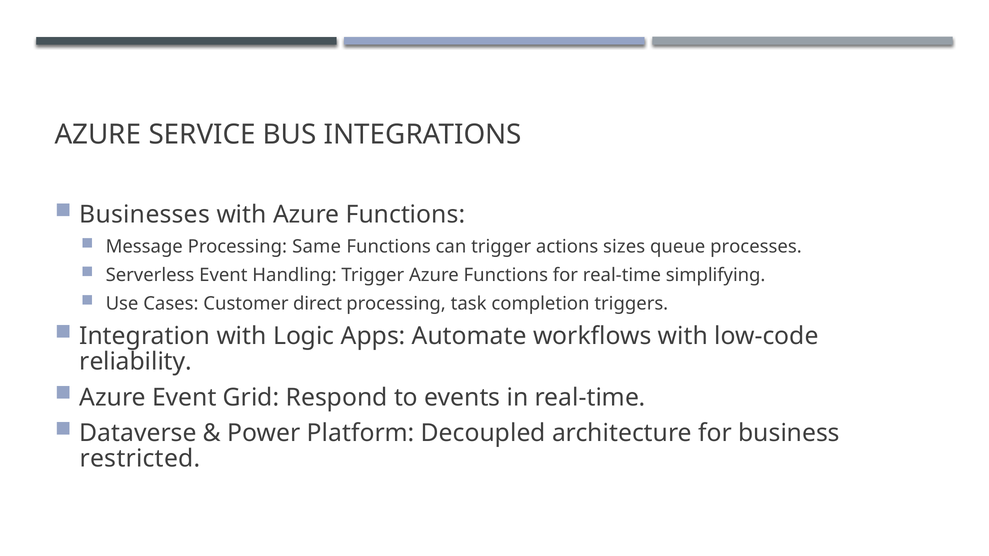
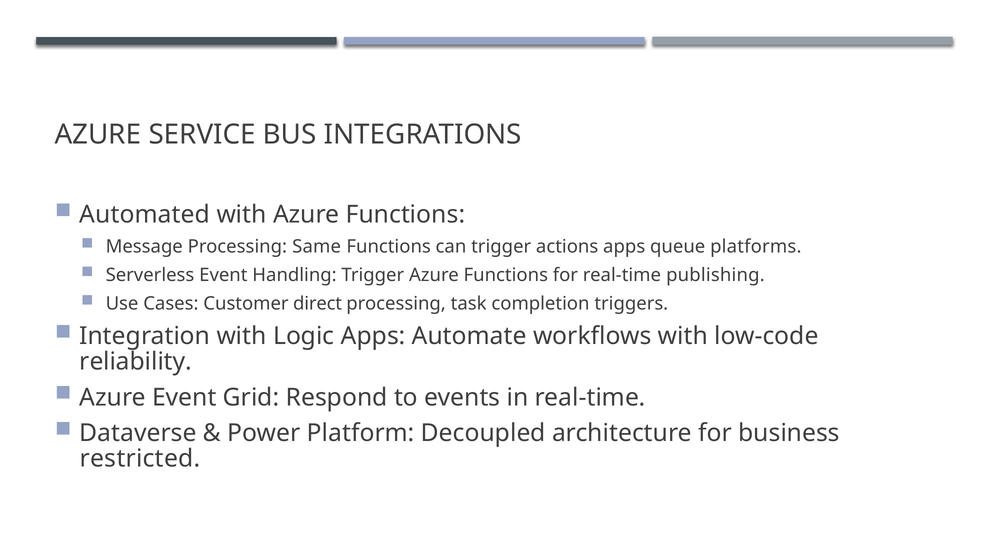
Businesses: Businesses -> Automated
actions sizes: sizes -> apps
processes: processes -> platforms
simplifying: simplifying -> publishing
